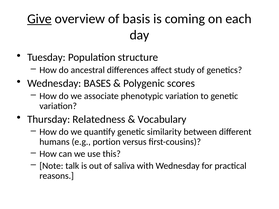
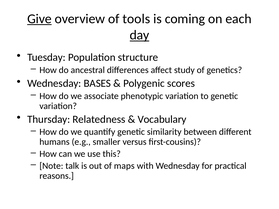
basis: basis -> tools
day underline: none -> present
portion: portion -> smaller
saliva: saliva -> maps
